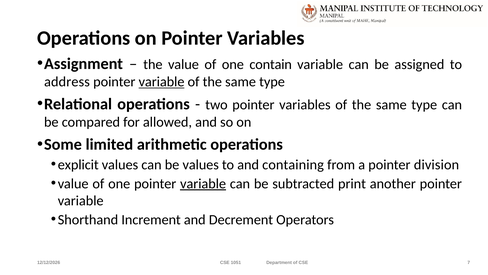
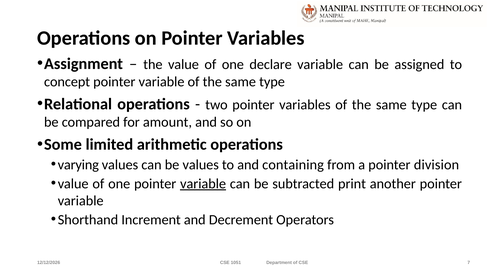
contain: contain -> declare
address: address -> concept
variable at (162, 82) underline: present -> none
allowed: allowed -> amount
explicit: explicit -> varying
